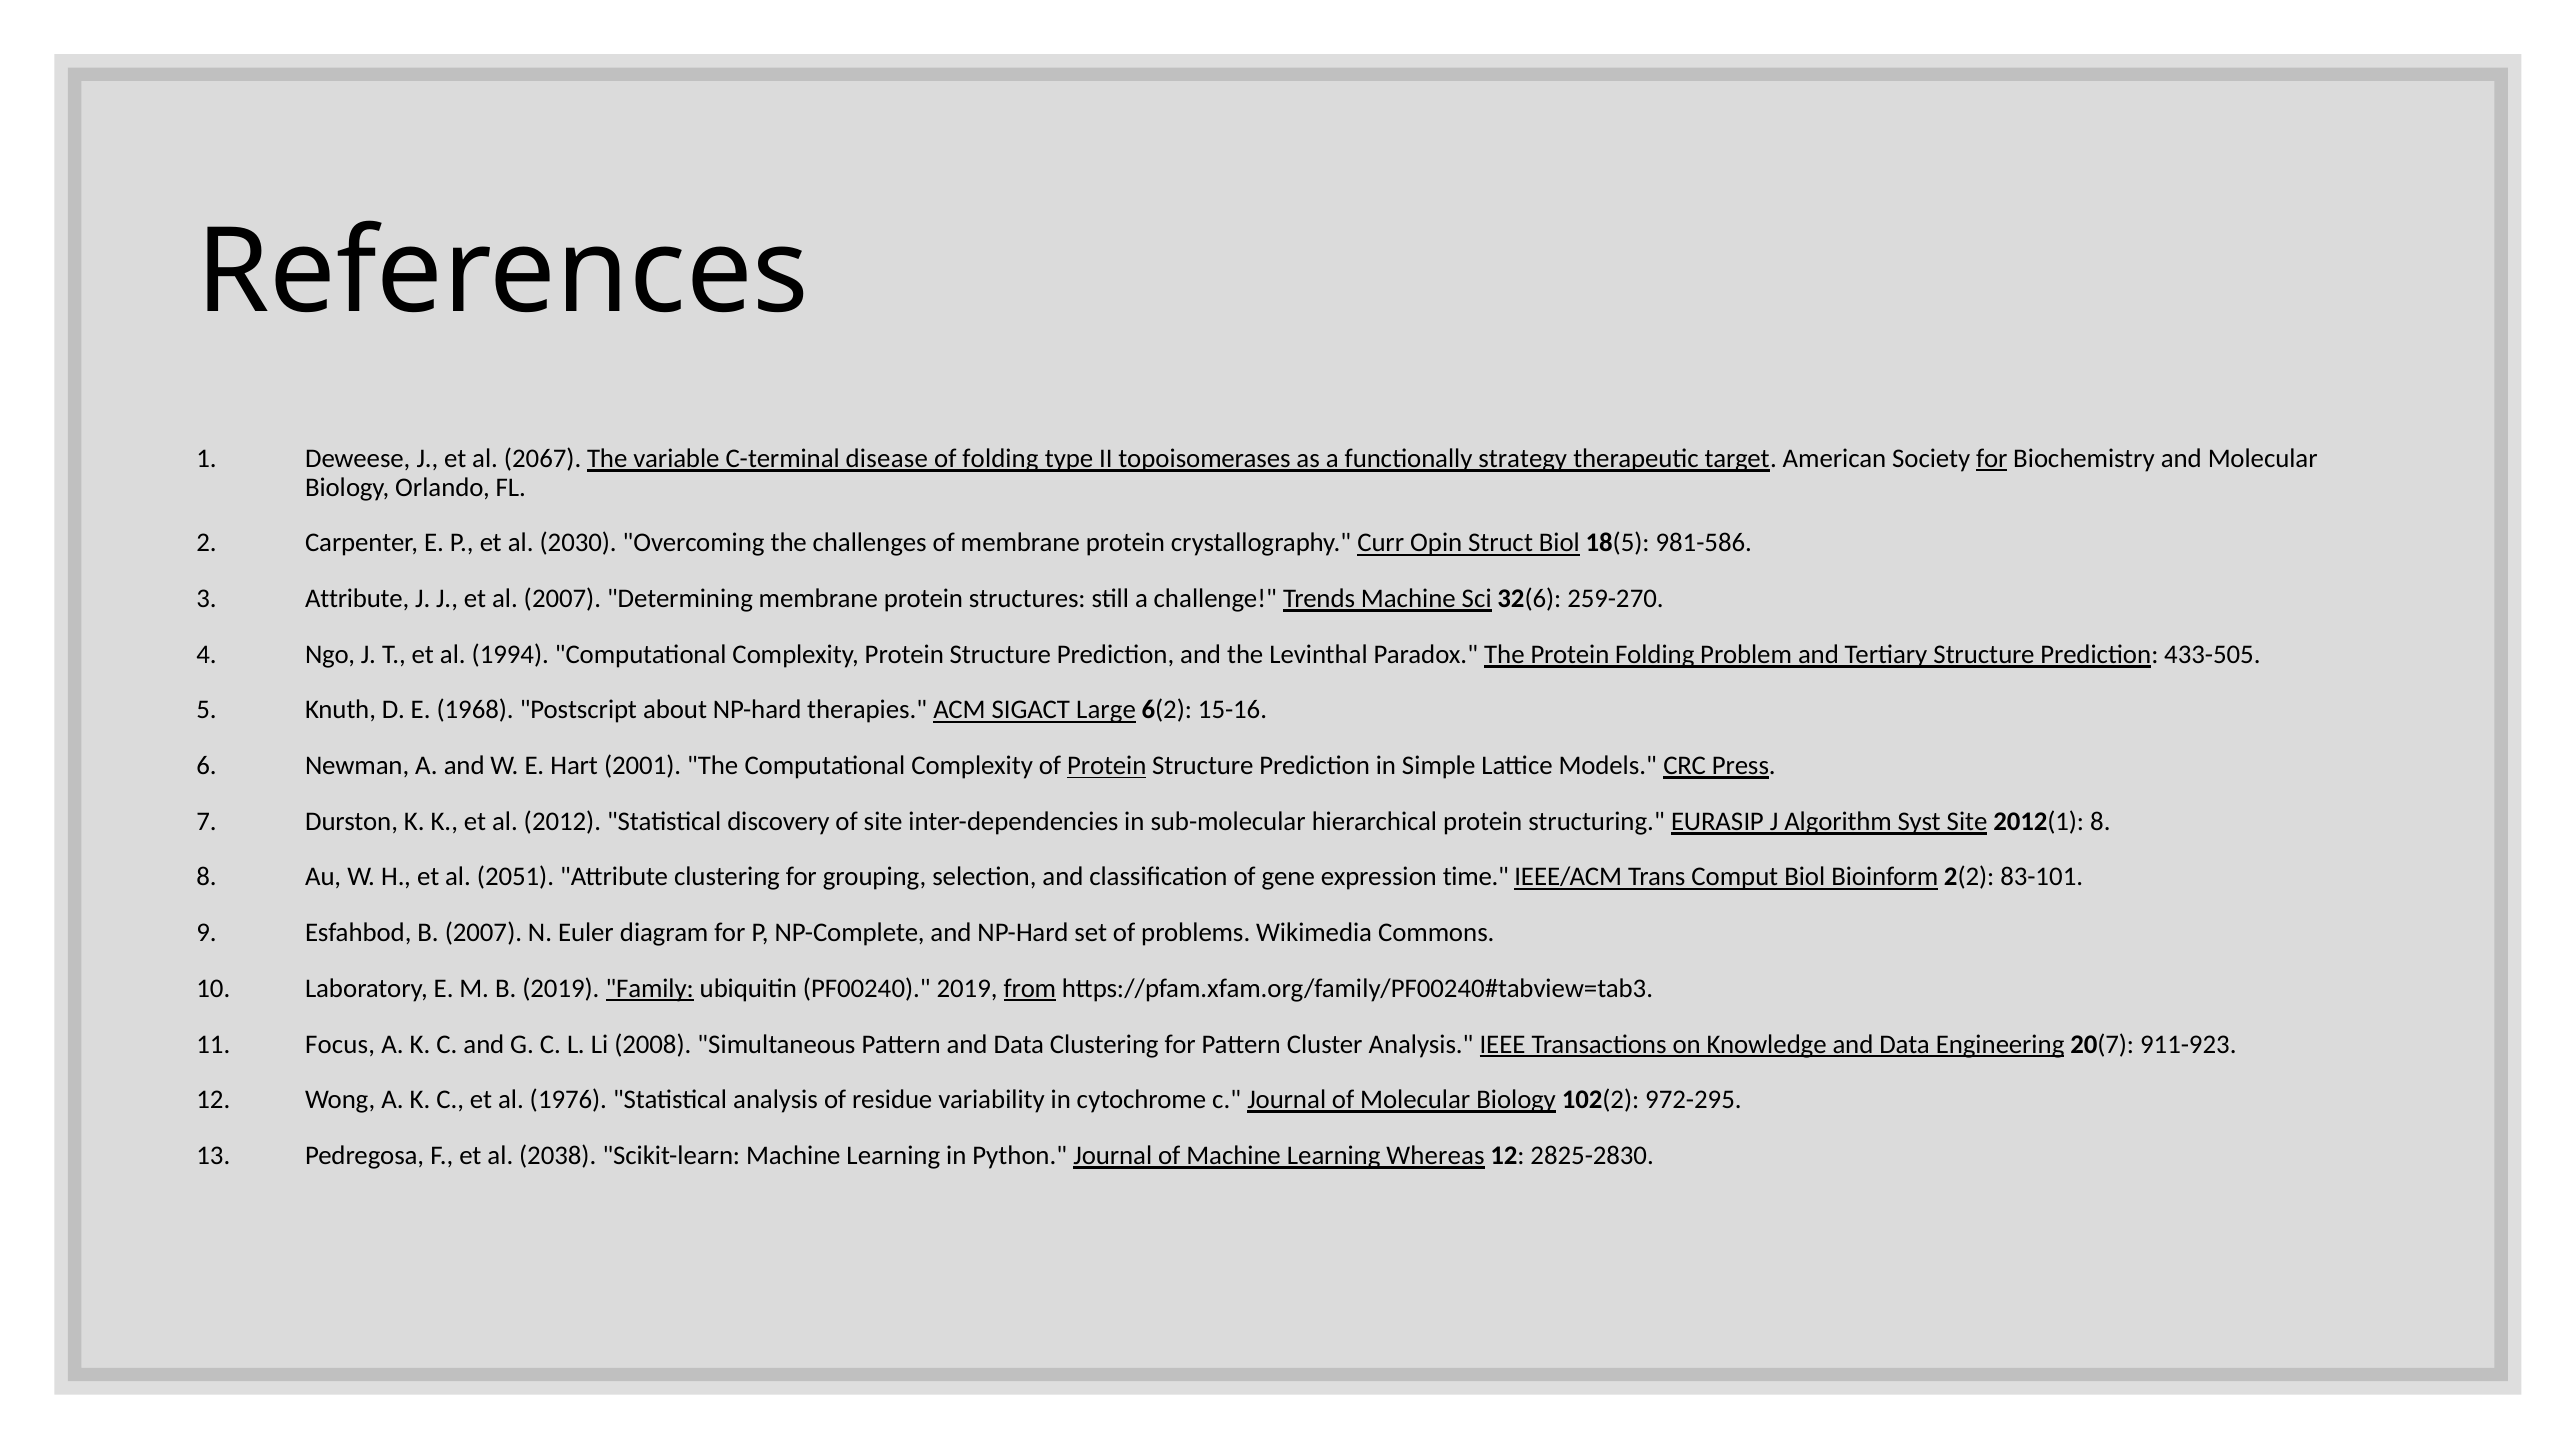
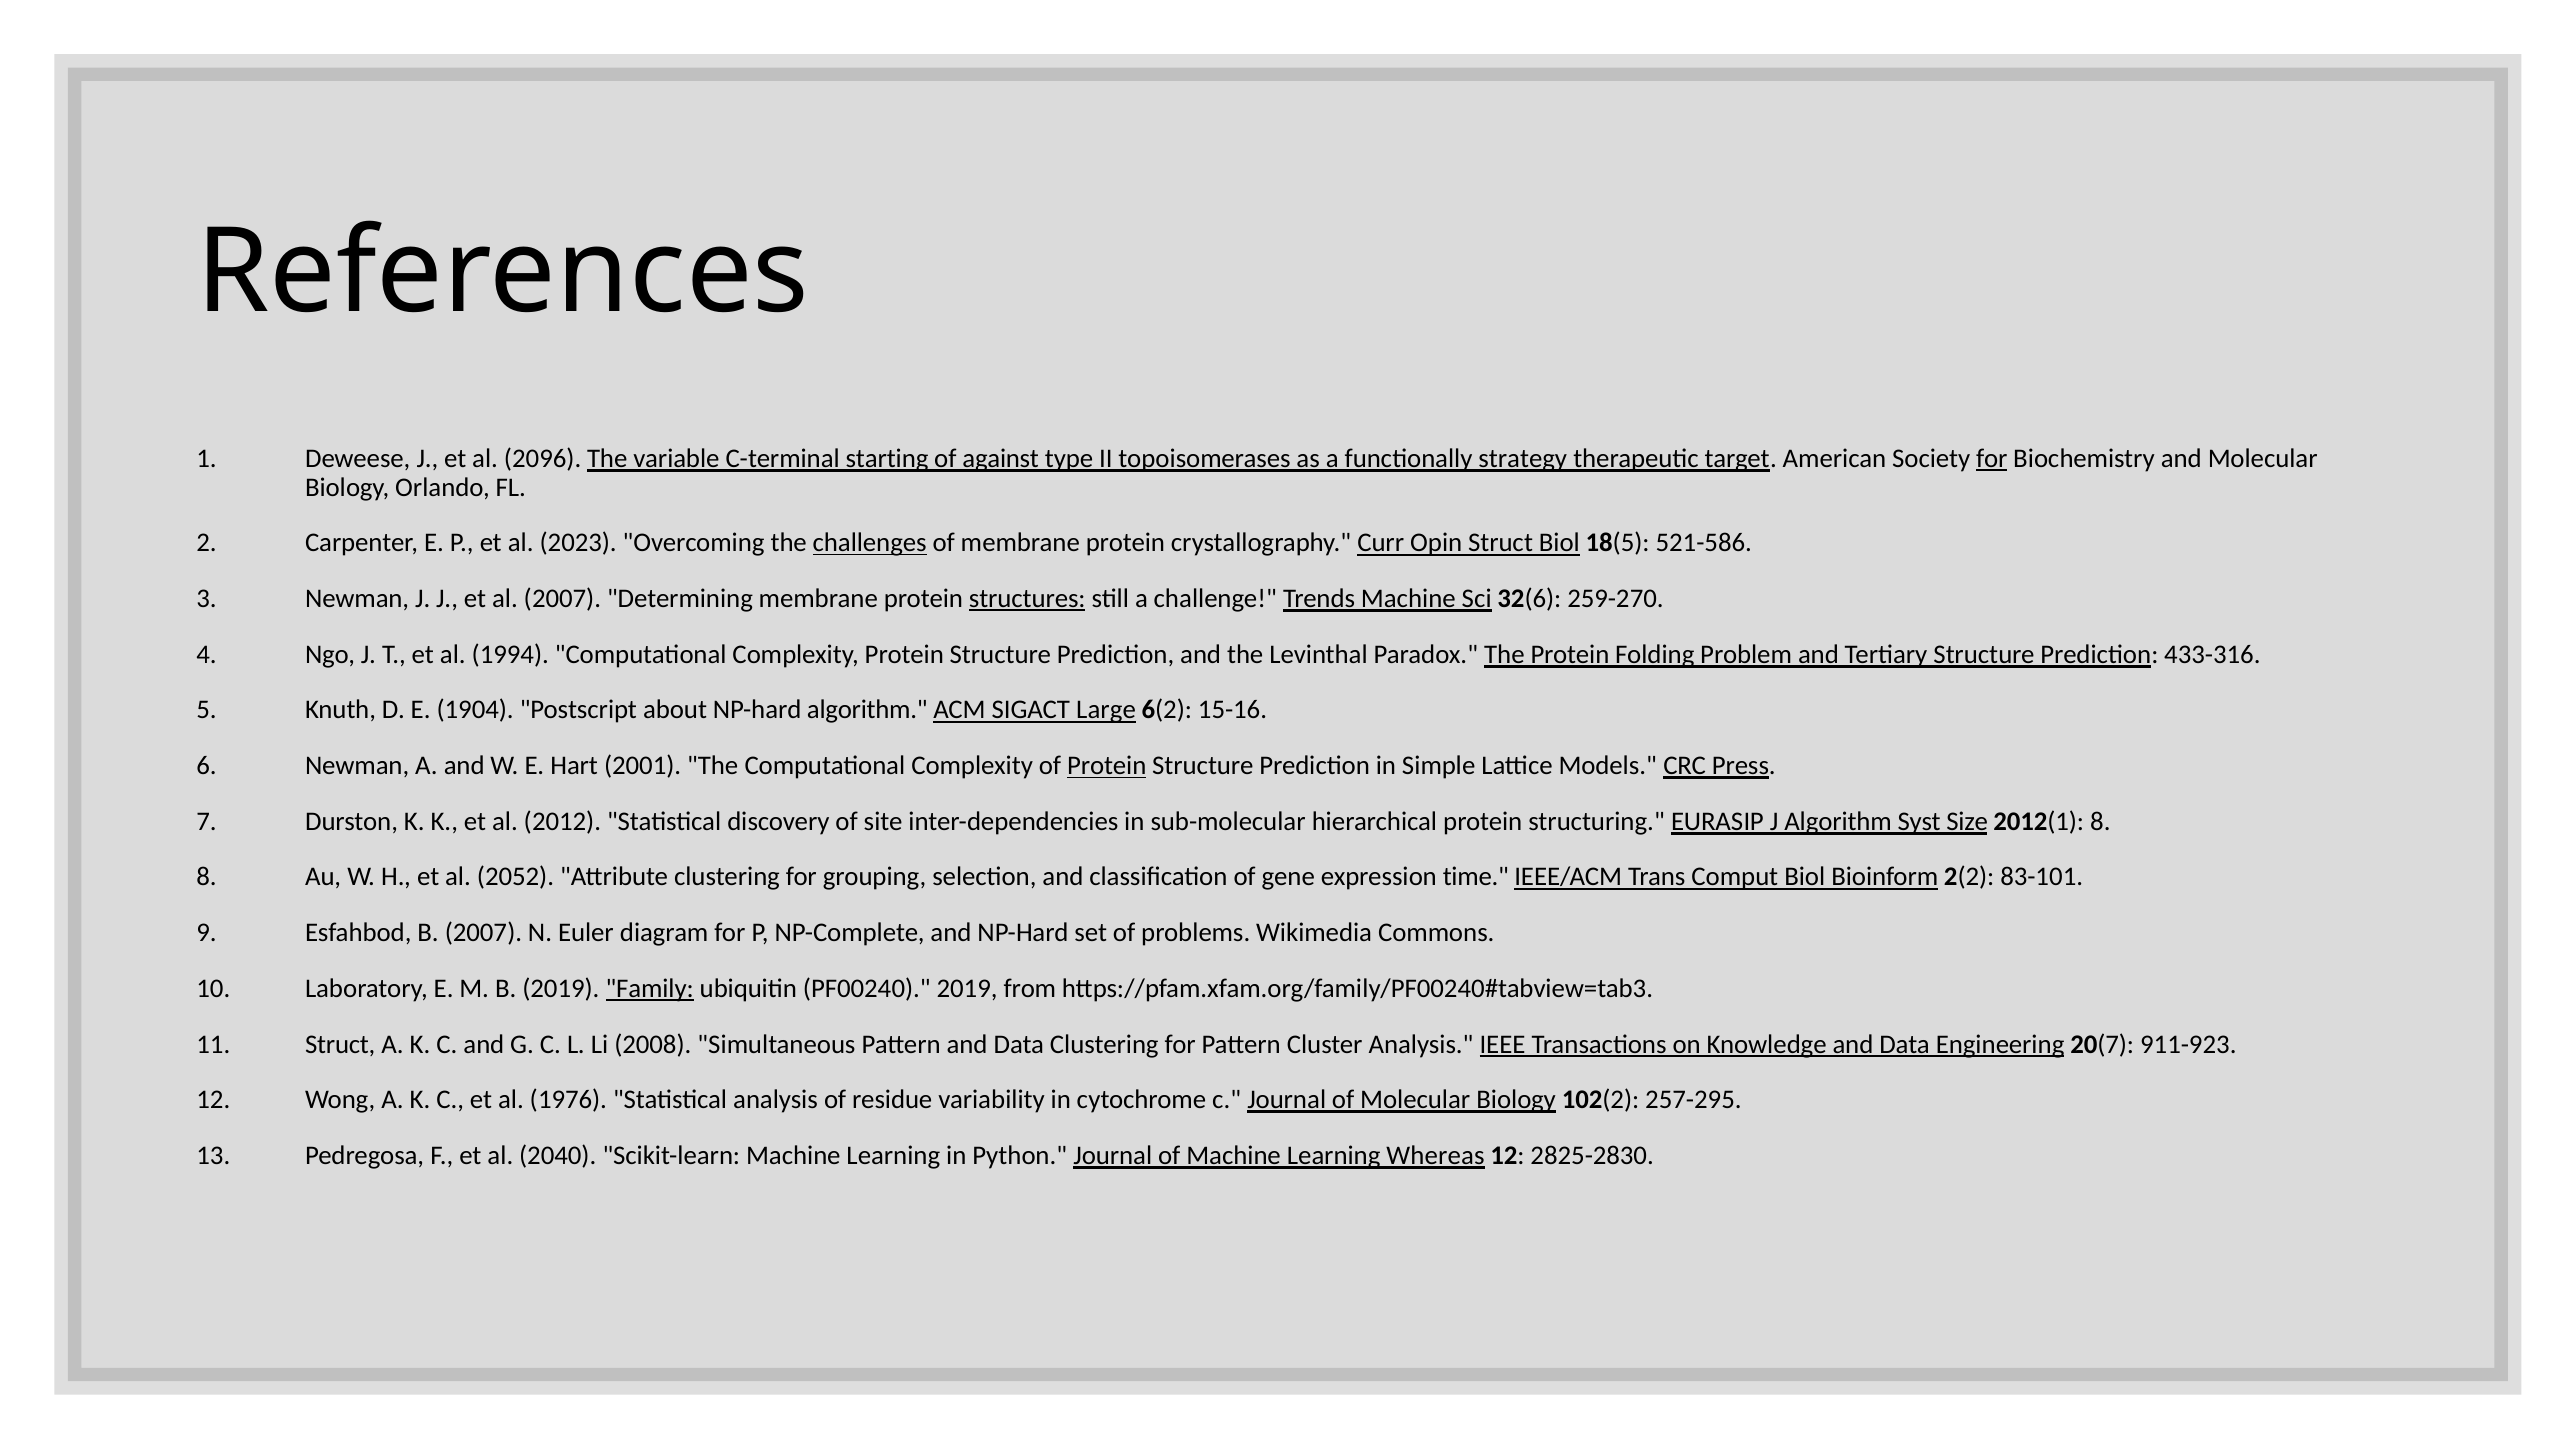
2067: 2067 -> 2096
disease: disease -> starting
of folding: folding -> against
2030: 2030 -> 2023
challenges underline: none -> present
981-586: 981-586 -> 521-586
Attribute at (357, 599): Attribute -> Newman
structures underline: none -> present
433-505: 433-505 -> 433-316
1968: 1968 -> 1904
NP-hard therapies: therapies -> algorithm
Syst Site: Site -> Size
2051: 2051 -> 2052
from underline: present -> none
Focus at (340, 1044): Focus -> Struct
972-295: 972-295 -> 257-295
2038: 2038 -> 2040
